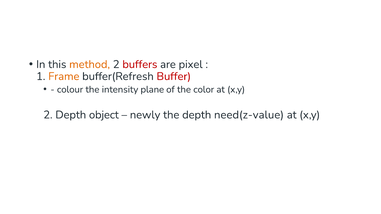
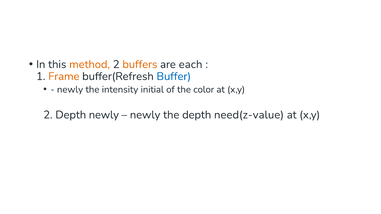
buffers colour: red -> orange
pixel: pixel -> each
Buffer colour: red -> blue
colour at (70, 90): colour -> newly
plane: plane -> initial
Depth object: object -> newly
